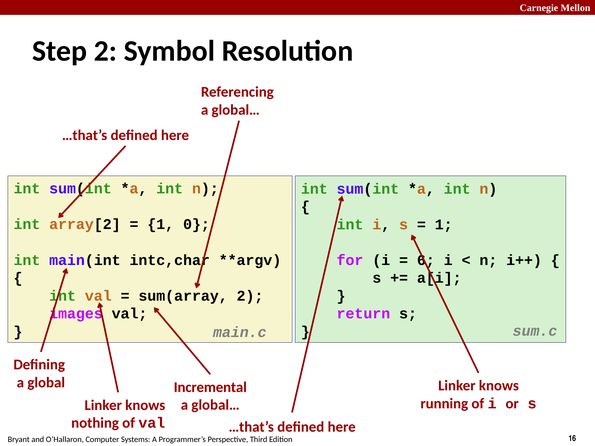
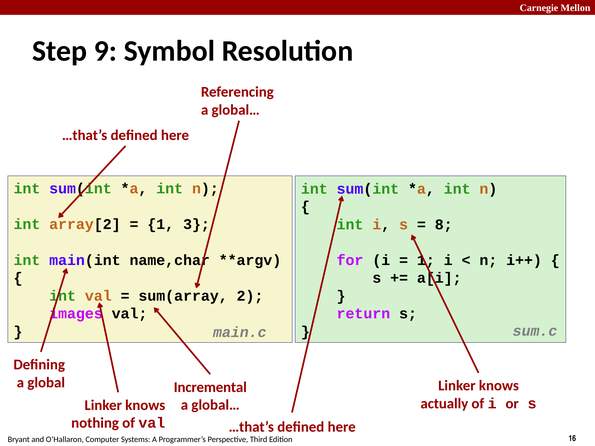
Step 2: 2 -> 9
0: 0 -> 3
1 at (444, 225): 1 -> 8
intc,char: intc,char -> name,char
6 at (426, 260): 6 -> 1
running: running -> actually
